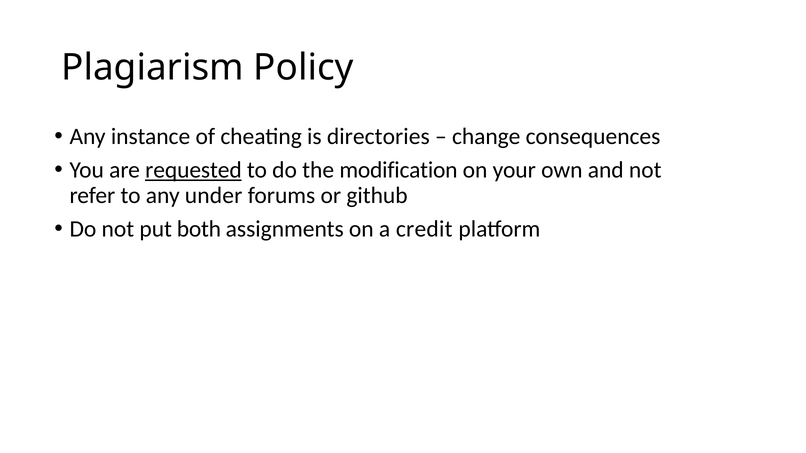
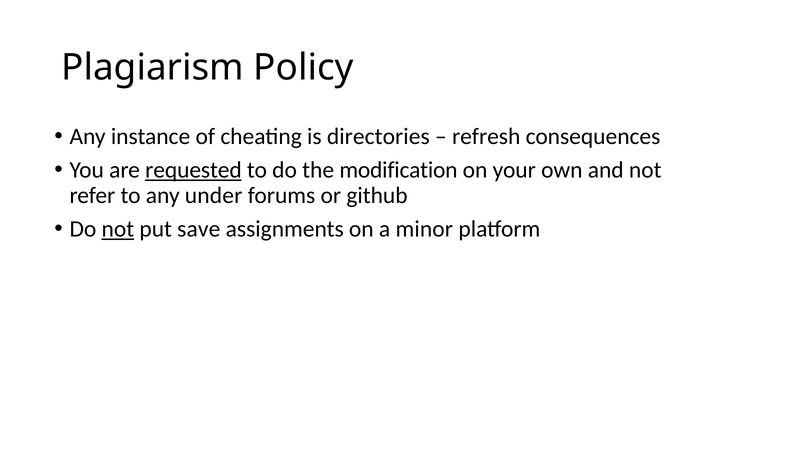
change: change -> refresh
not at (118, 229) underline: none -> present
both: both -> save
credit: credit -> minor
